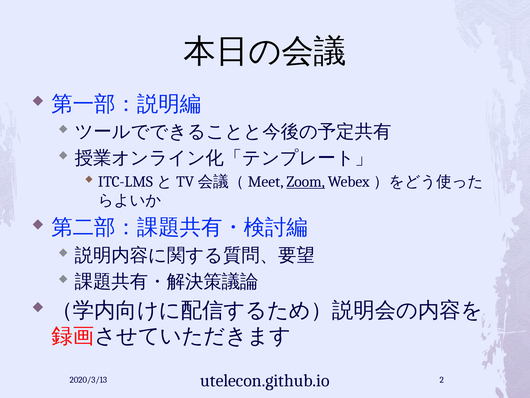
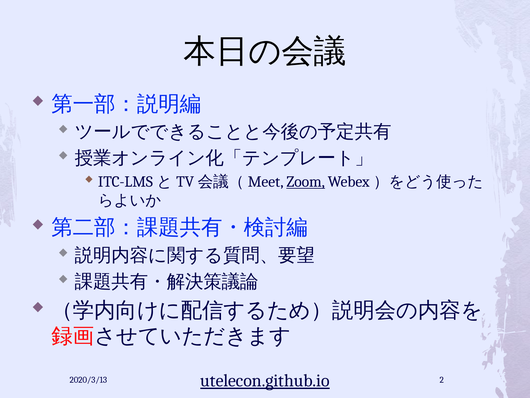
utelecon.github.io underline: none -> present
